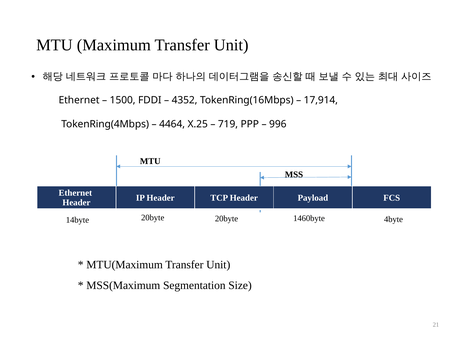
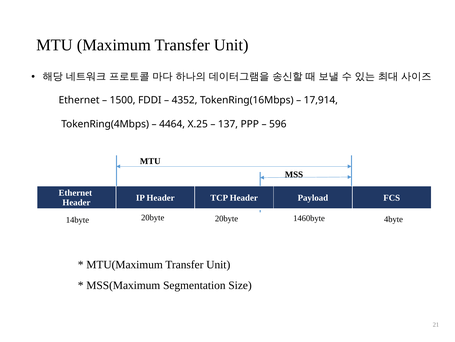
719: 719 -> 137
996: 996 -> 596
